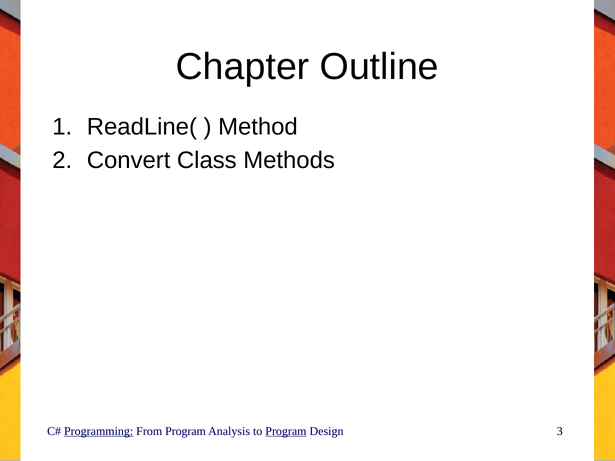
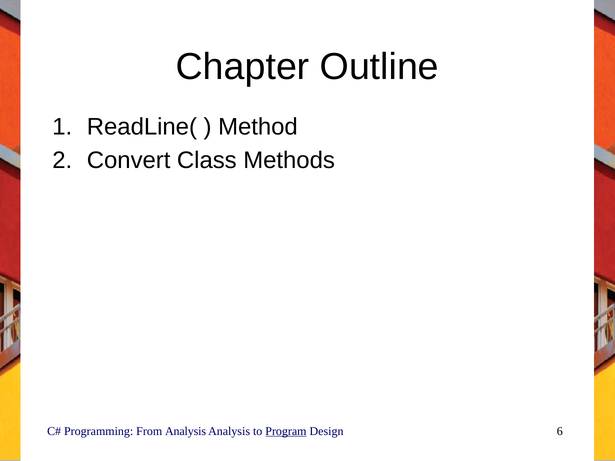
Programming underline: present -> none
From Program: Program -> Analysis
3: 3 -> 6
